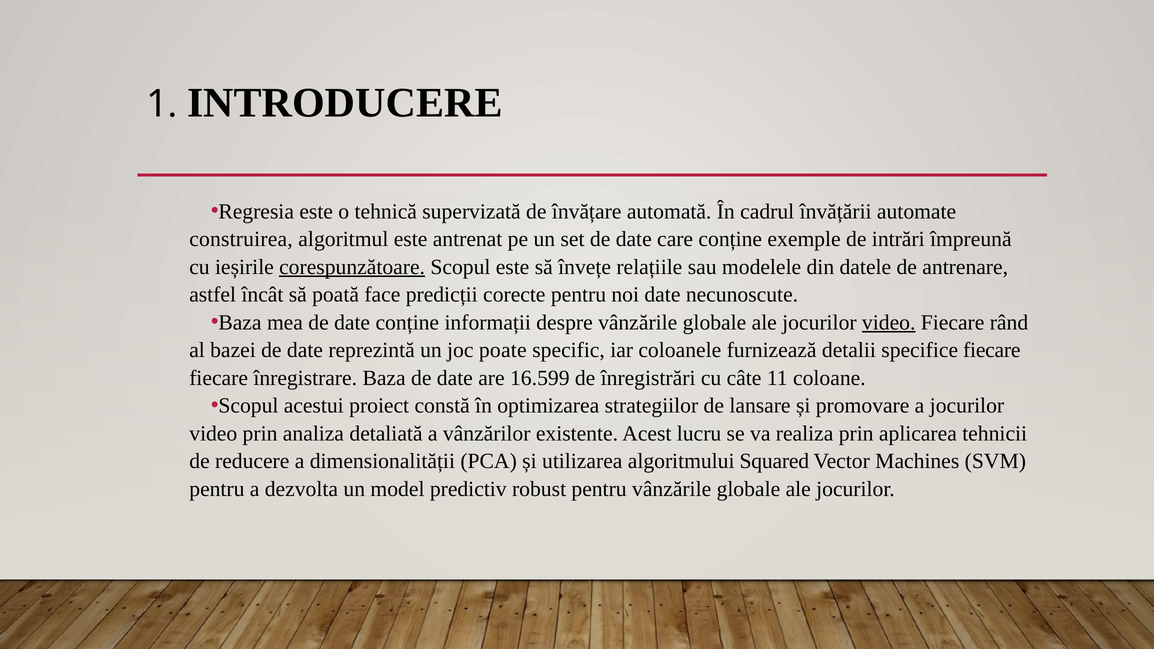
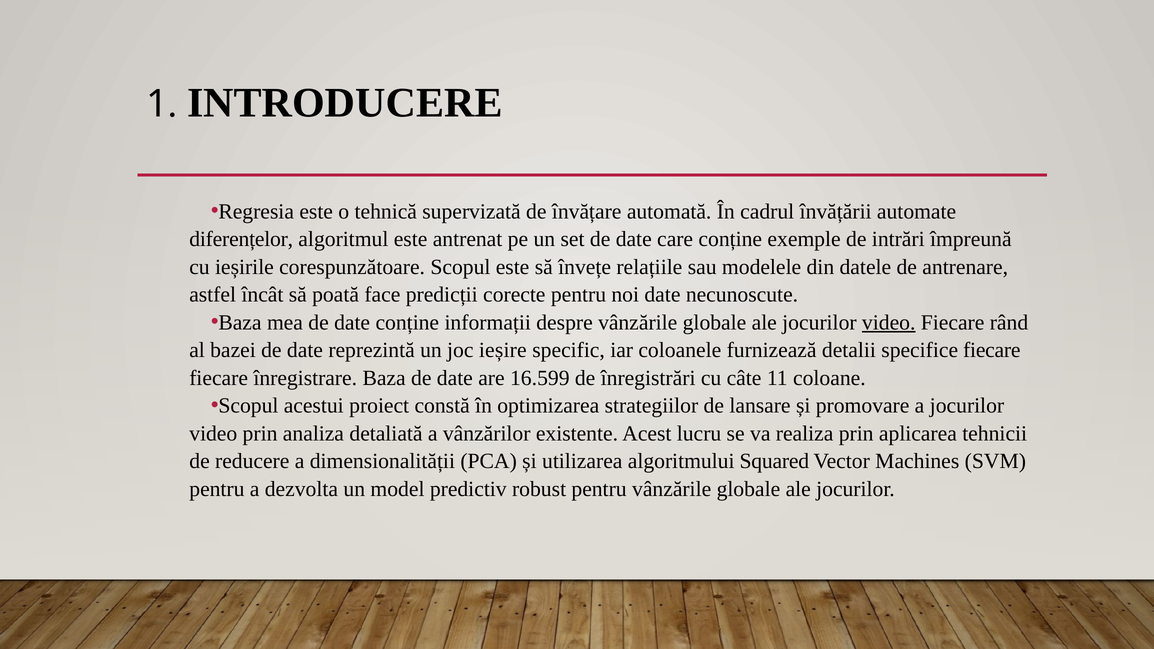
construirea: construirea -> diferențelor
corespunzătoare underline: present -> none
poate: poate -> ieșire
